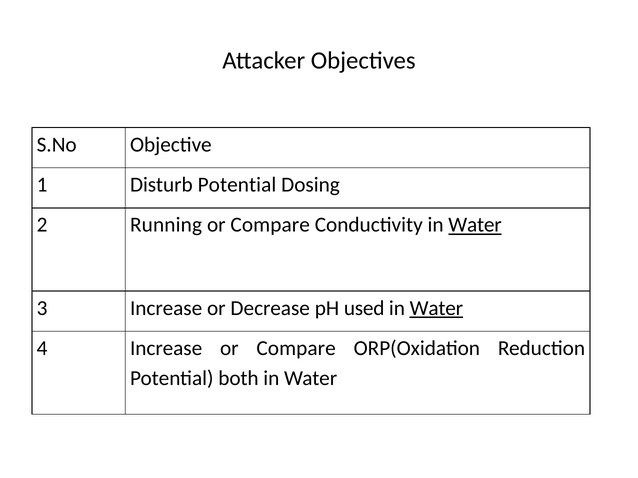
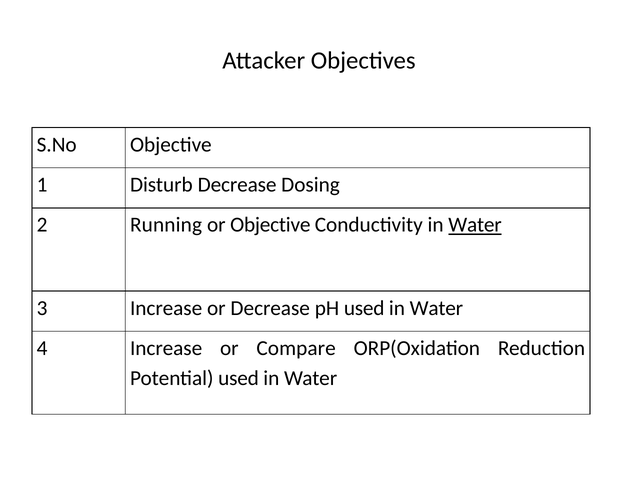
Disturb Potential: Potential -> Decrease
Compare at (270, 225): Compare -> Objective
Water at (436, 308) underline: present -> none
Potential both: both -> used
